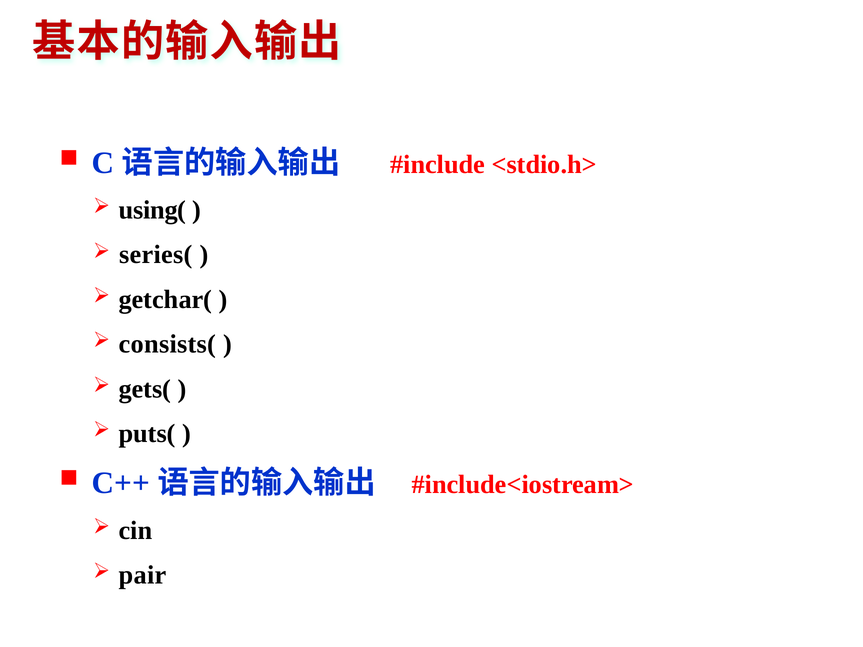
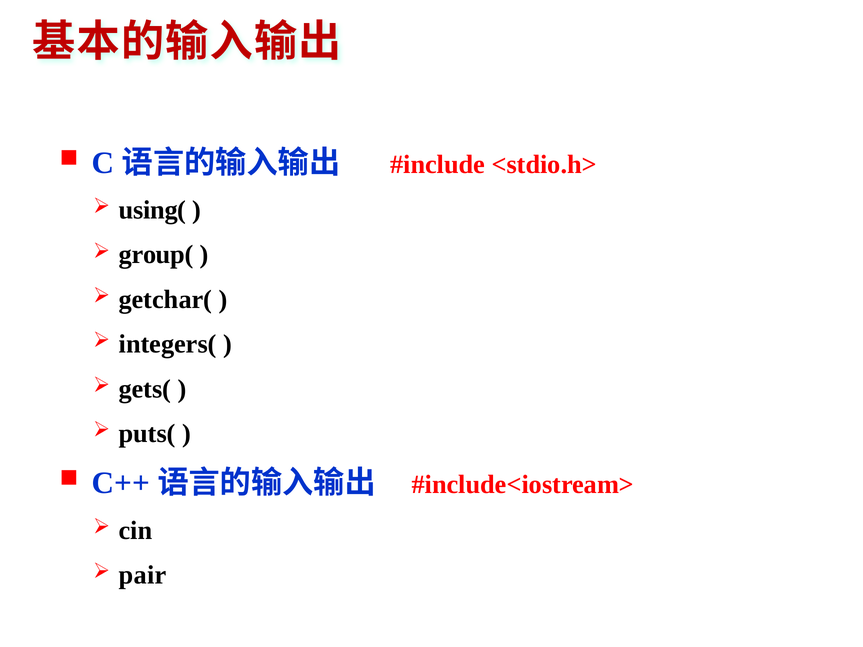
series(: series( -> group(
consists(: consists( -> integers(
